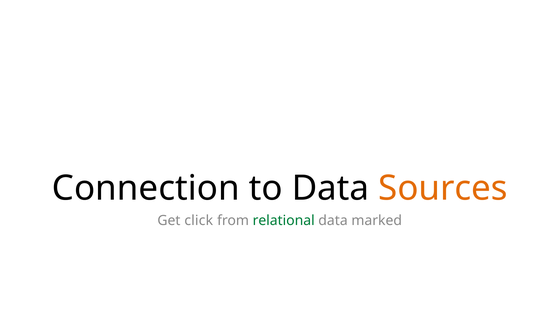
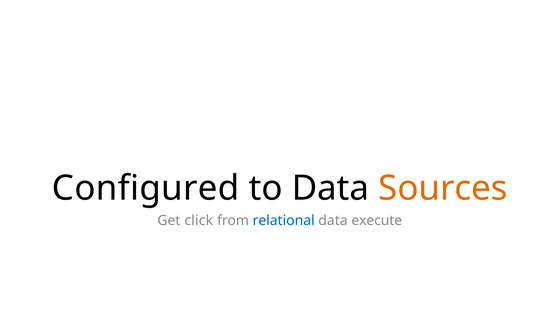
Connection: Connection -> Configured
relational colour: green -> blue
marked: marked -> execute
